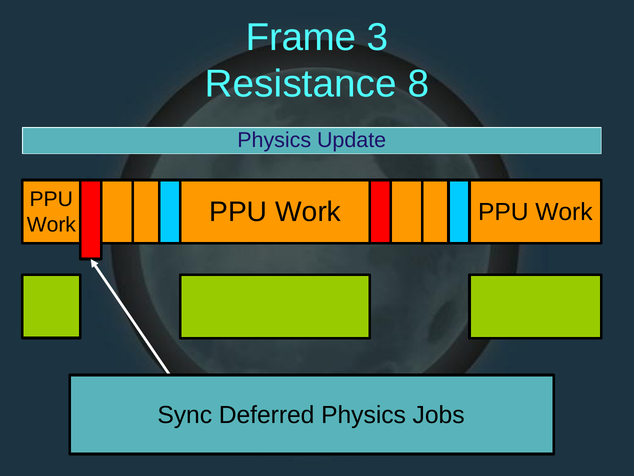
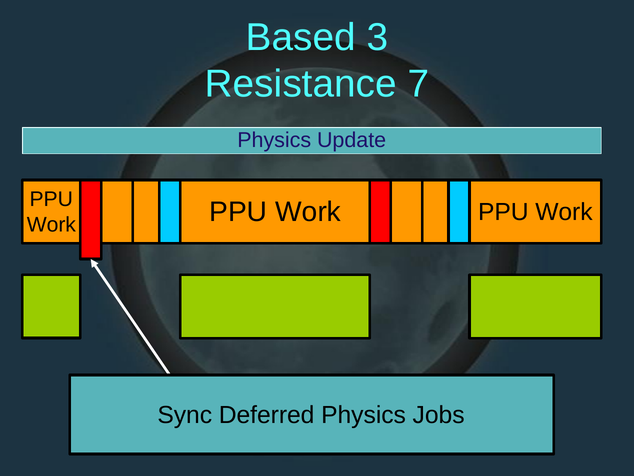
Frame: Frame -> Based
8: 8 -> 7
